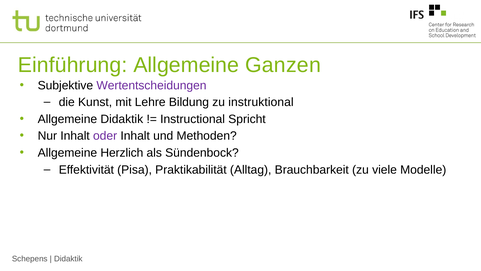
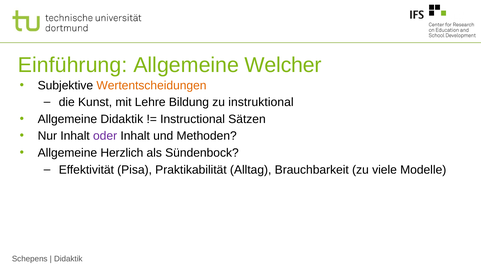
Ganzen: Ganzen -> Welcher
Wertentscheidungen colour: purple -> orange
Spricht: Spricht -> Sätzen
